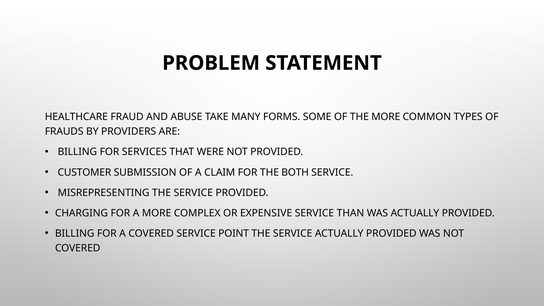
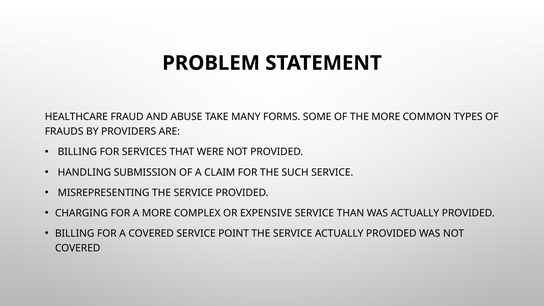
CUSTOMER: CUSTOMER -> HANDLING
BOTH: BOTH -> SUCH
